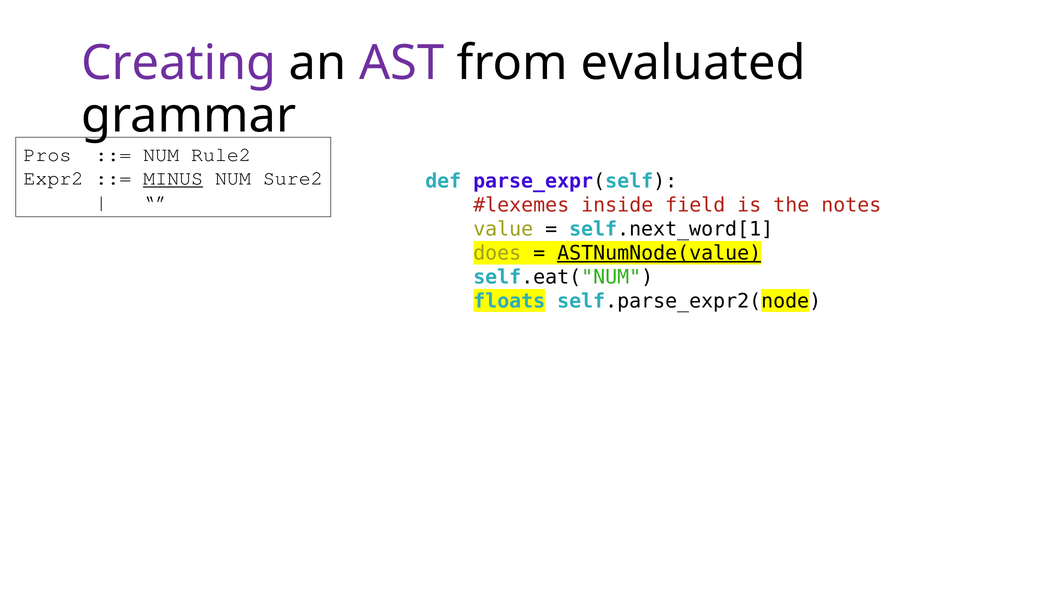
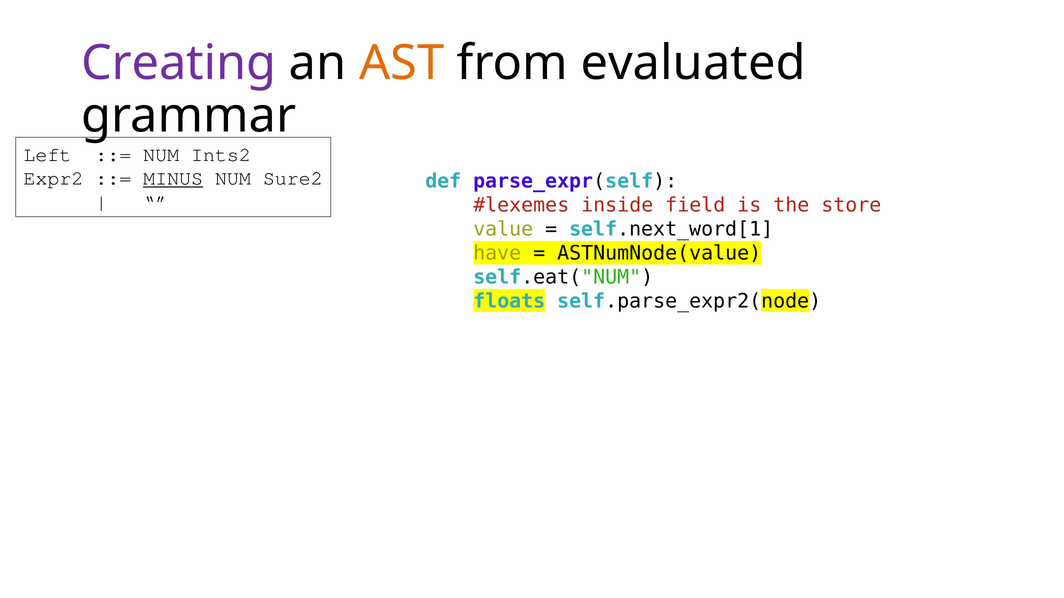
AST colour: purple -> orange
Pros: Pros -> Left
Rule2: Rule2 -> Ints2
notes: notes -> store
does: does -> have
ASTNumNode(value underline: present -> none
